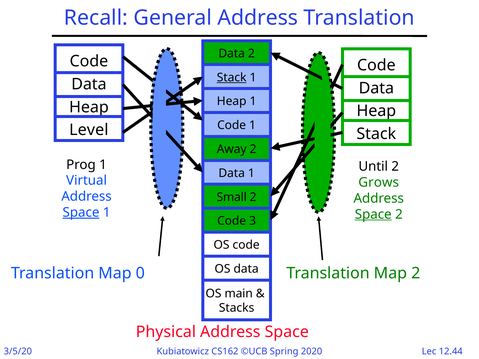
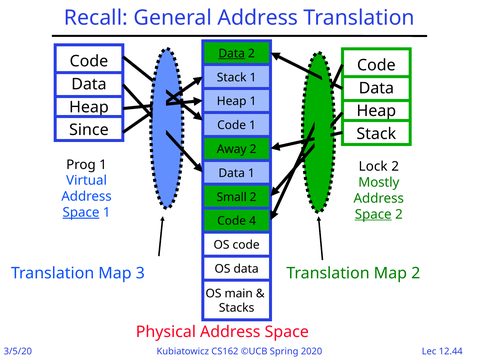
Data at (232, 54) underline: none -> present
Stack at (232, 77) underline: present -> none
Level: Level -> Since
Until: Until -> Lock
Grows: Grows -> Mostly
3: 3 -> 4
0: 0 -> 3
